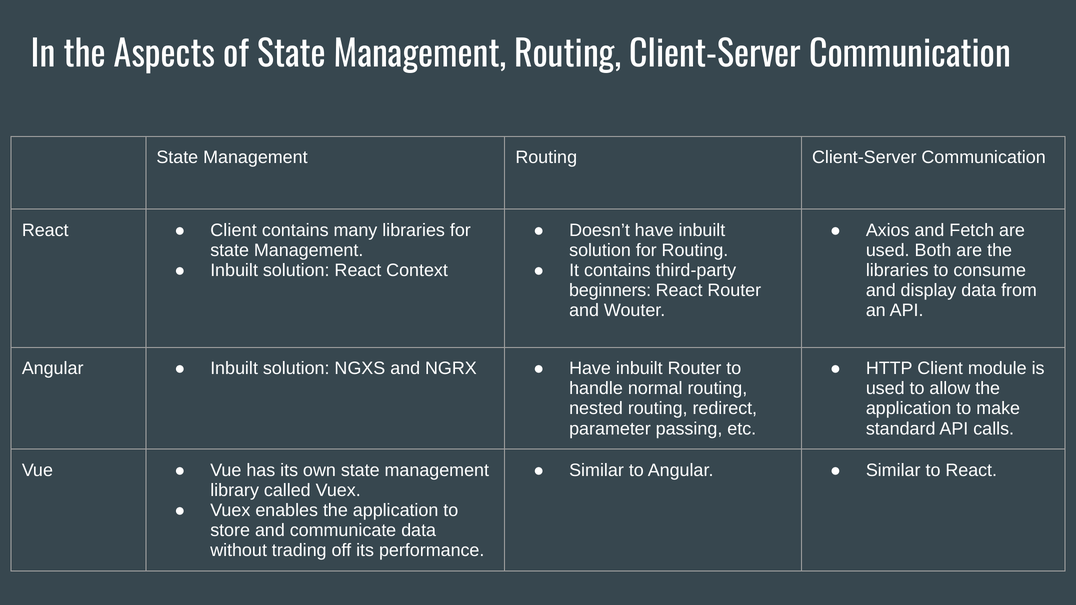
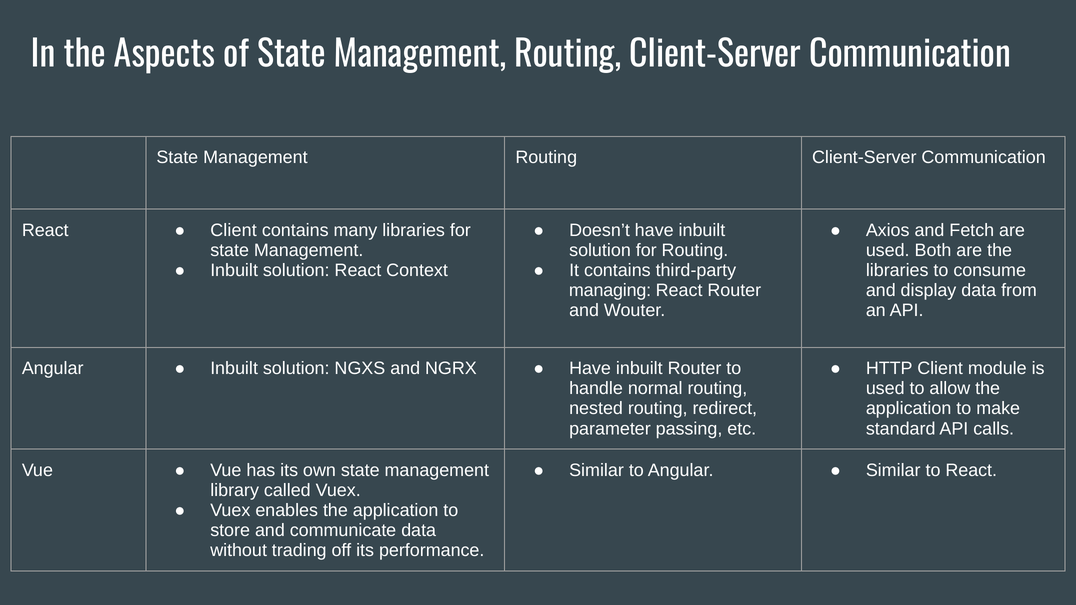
beginners: beginners -> managing
